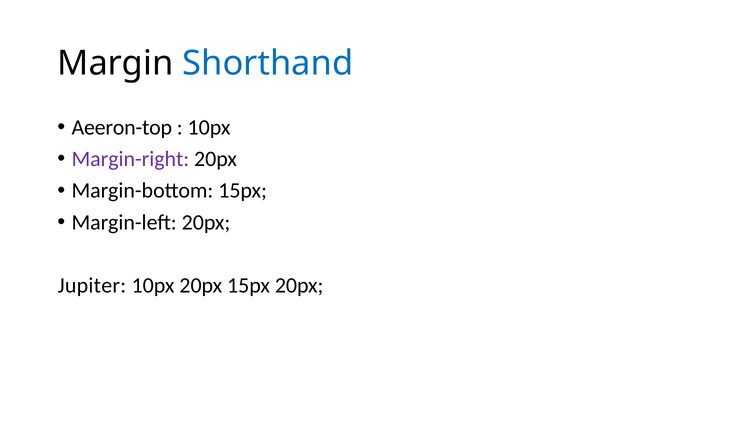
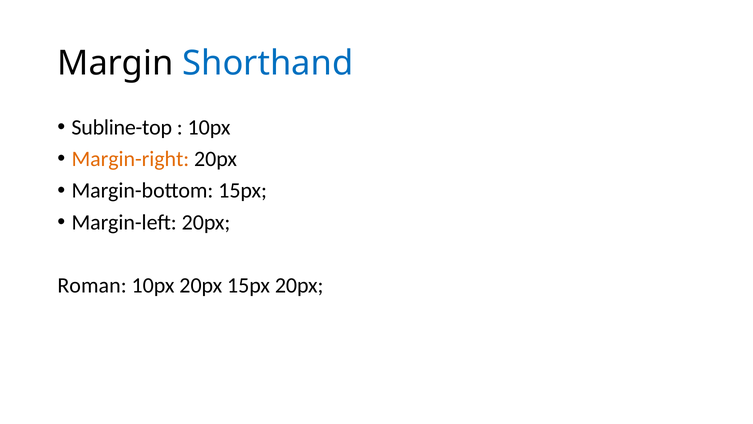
Aeeron-top: Aeeron-top -> Subline-top
Margin-right colour: purple -> orange
Jupiter: Jupiter -> Roman
